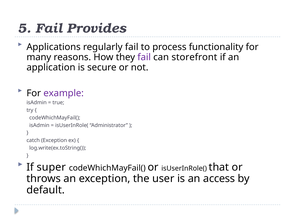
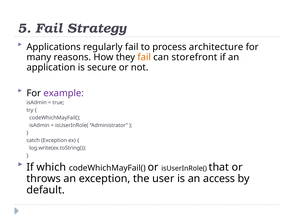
Provides: Provides -> Strategy
functionality: functionality -> architecture
fail at (144, 57) colour: purple -> orange
super: super -> which
